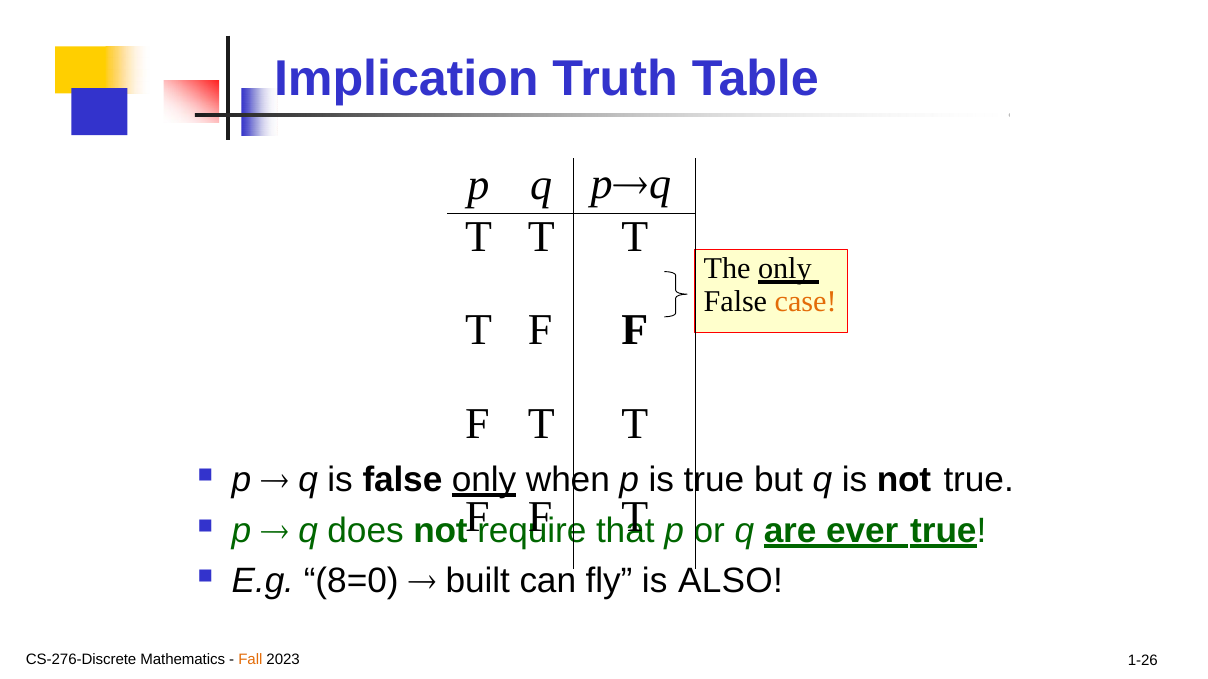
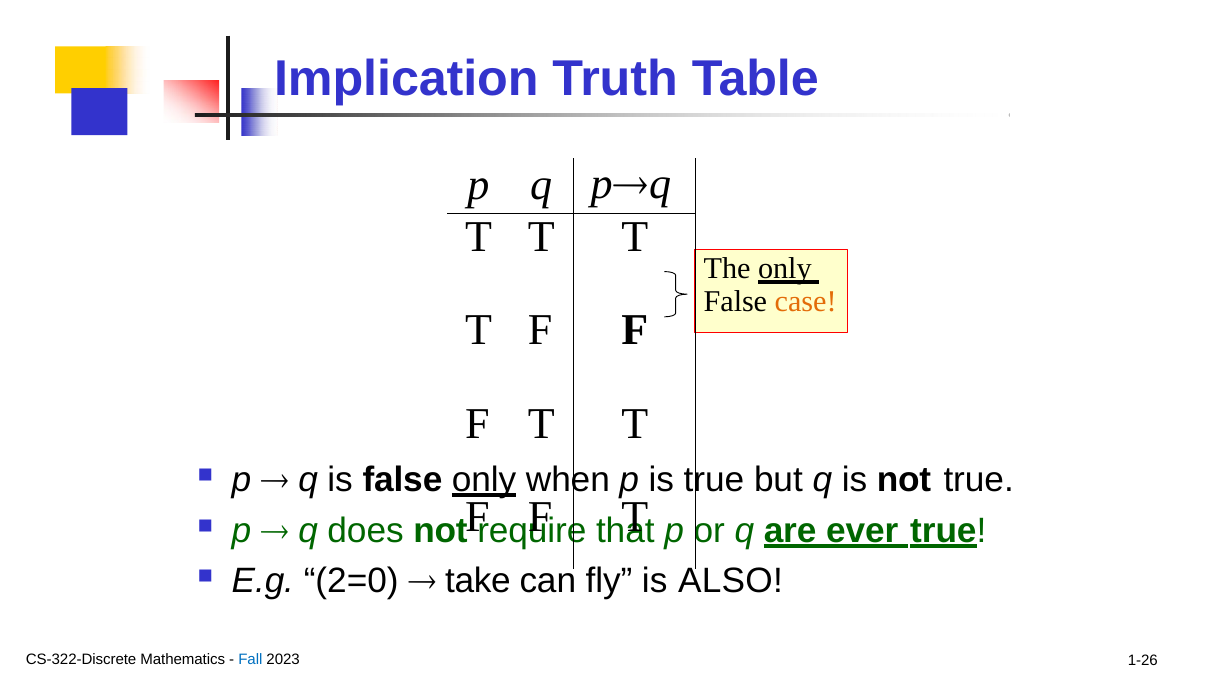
8=0: 8=0 -> 2=0
built: built -> take
CS-276-Discrete: CS-276-Discrete -> CS-322-Discrete
Fall colour: orange -> blue
